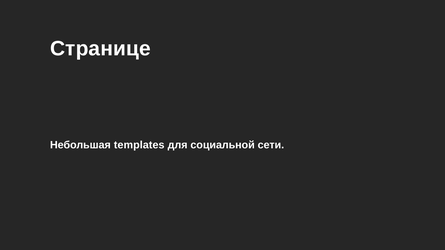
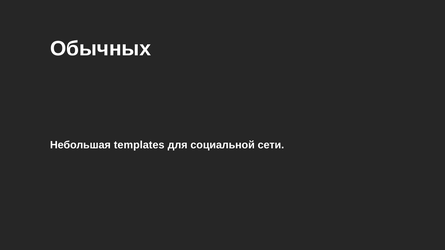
Странице: Странице -> Обычных
